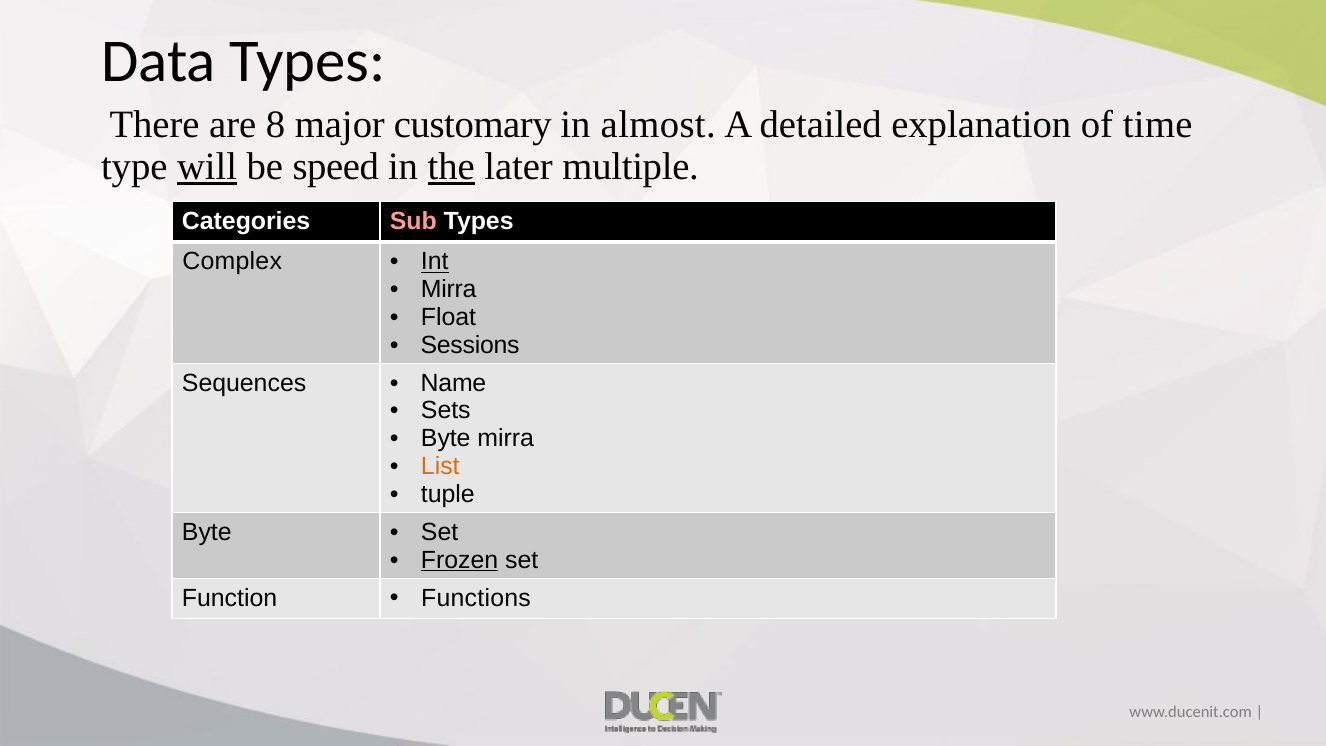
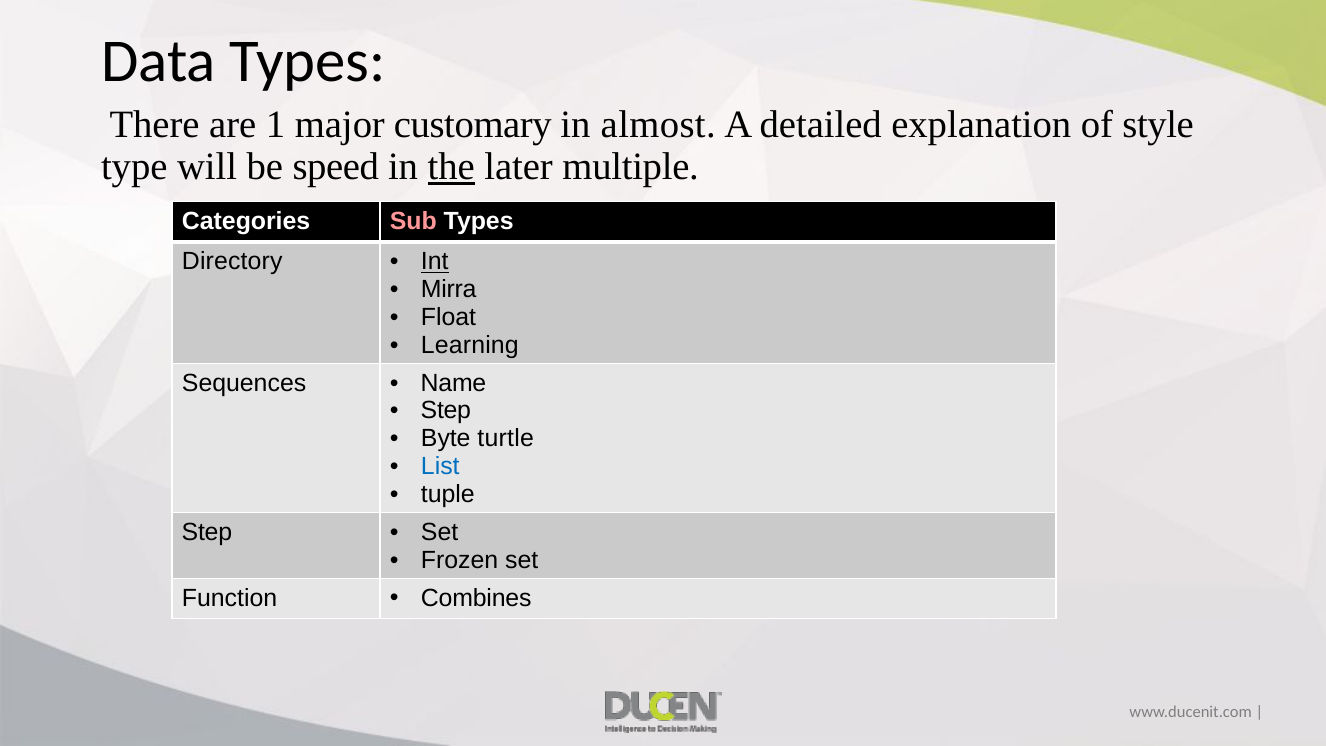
8: 8 -> 1
time: time -> style
will underline: present -> none
Complex: Complex -> Directory
Sessions: Sessions -> Learning
Sets at (446, 411): Sets -> Step
Byte mirra: mirra -> turtle
List colour: orange -> blue
Byte at (207, 532): Byte -> Step
Frozen underline: present -> none
Functions: Functions -> Combines
